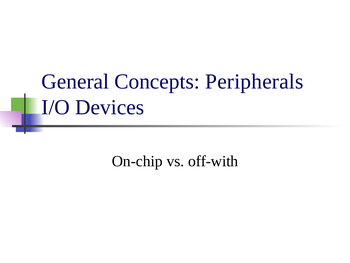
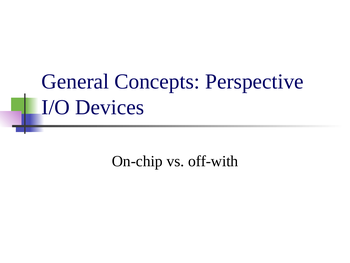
Peripherals: Peripherals -> Perspective
